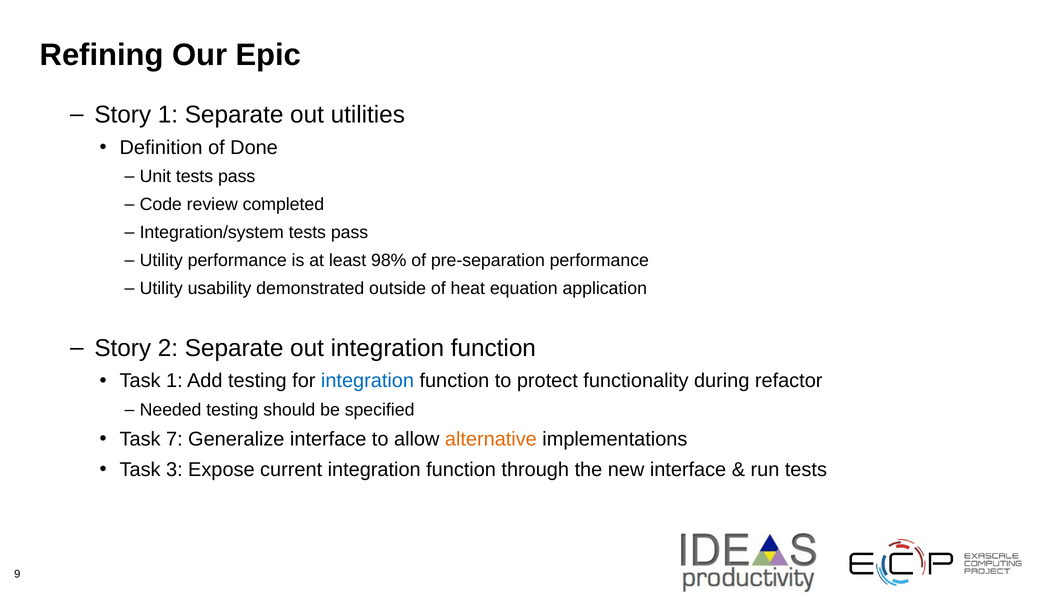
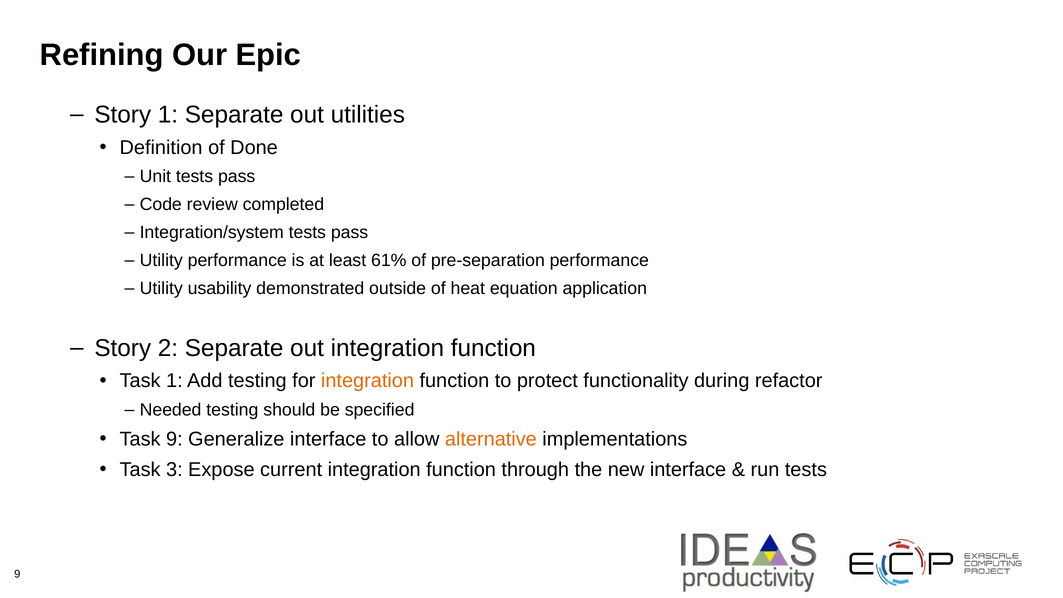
98%: 98% -> 61%
integration at (367, 381) colour: blue -> orange
Task 7: 7 -> 9
